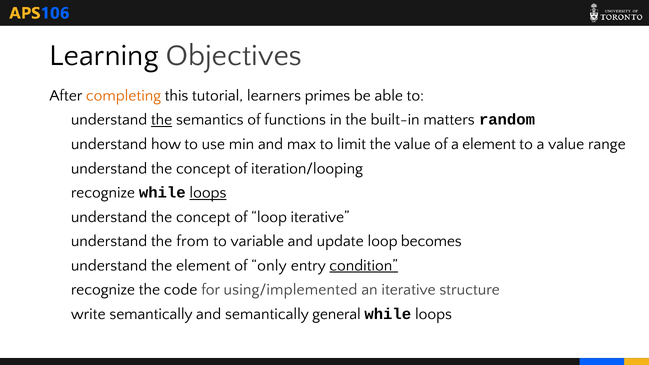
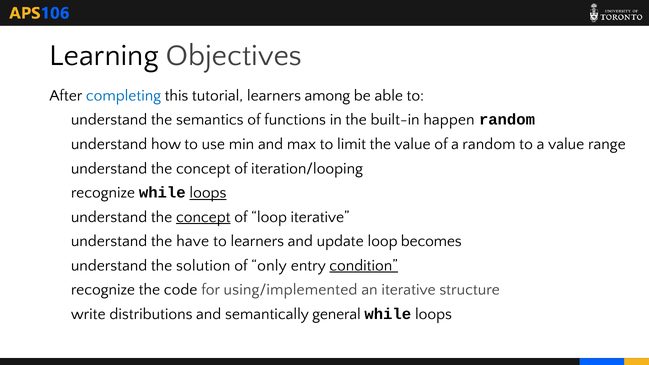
completing colour: orange -> blue
primes: primes -> among
the at (162, 120) underline: present -> none
matters: matters -> happen
a element: element -> random
concept at (203, 217) underline: none -> present
from: from -> have
to variable: variable -> learners
the element: element -> solution
semantically at (151, 314): semantically -> distributions
